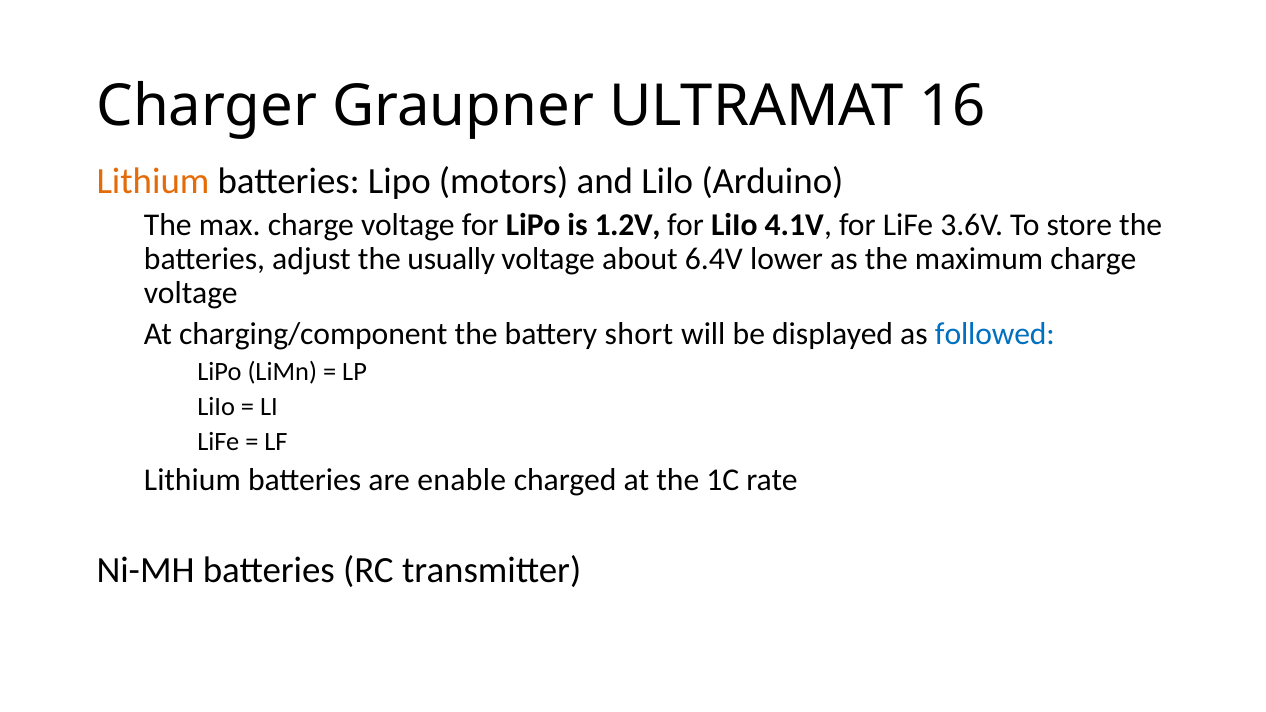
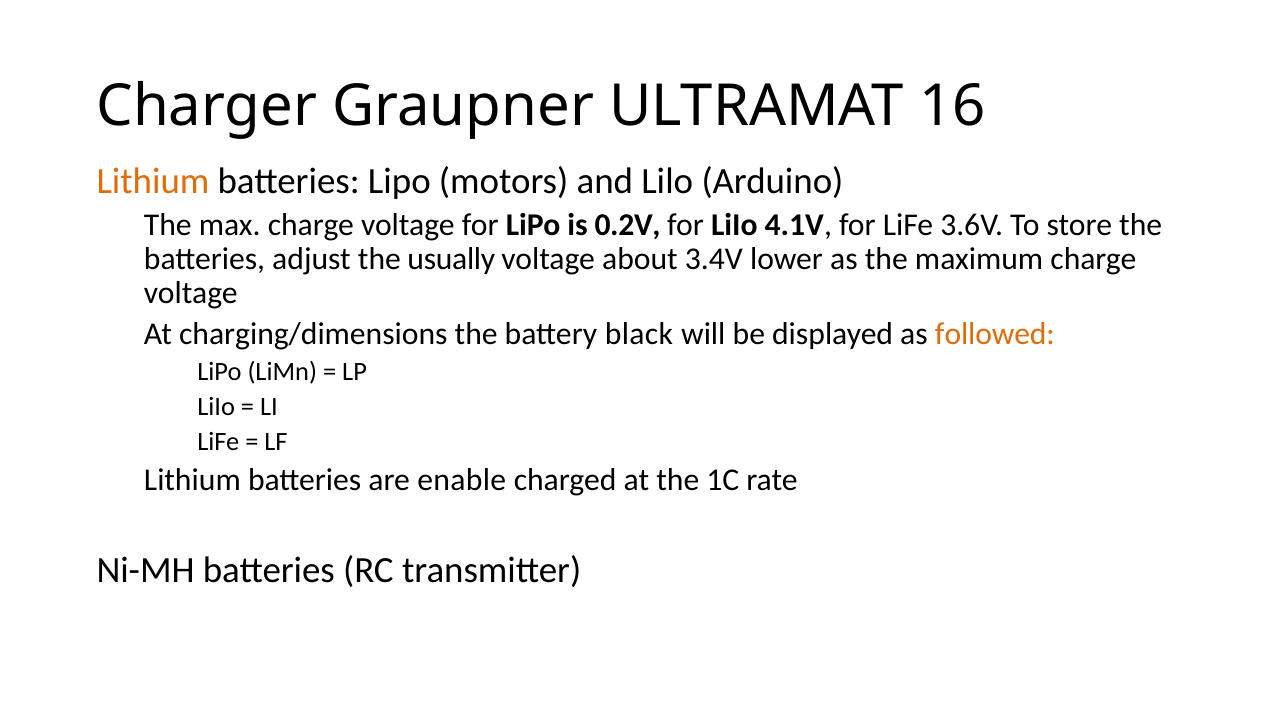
1.2V: 1.2V -> 0.2V
6.4V: 6.4V -> 3.4V
charging/component: charging/component -> charging/dimensions
short: short -> black
followed colour: blue -> orange
